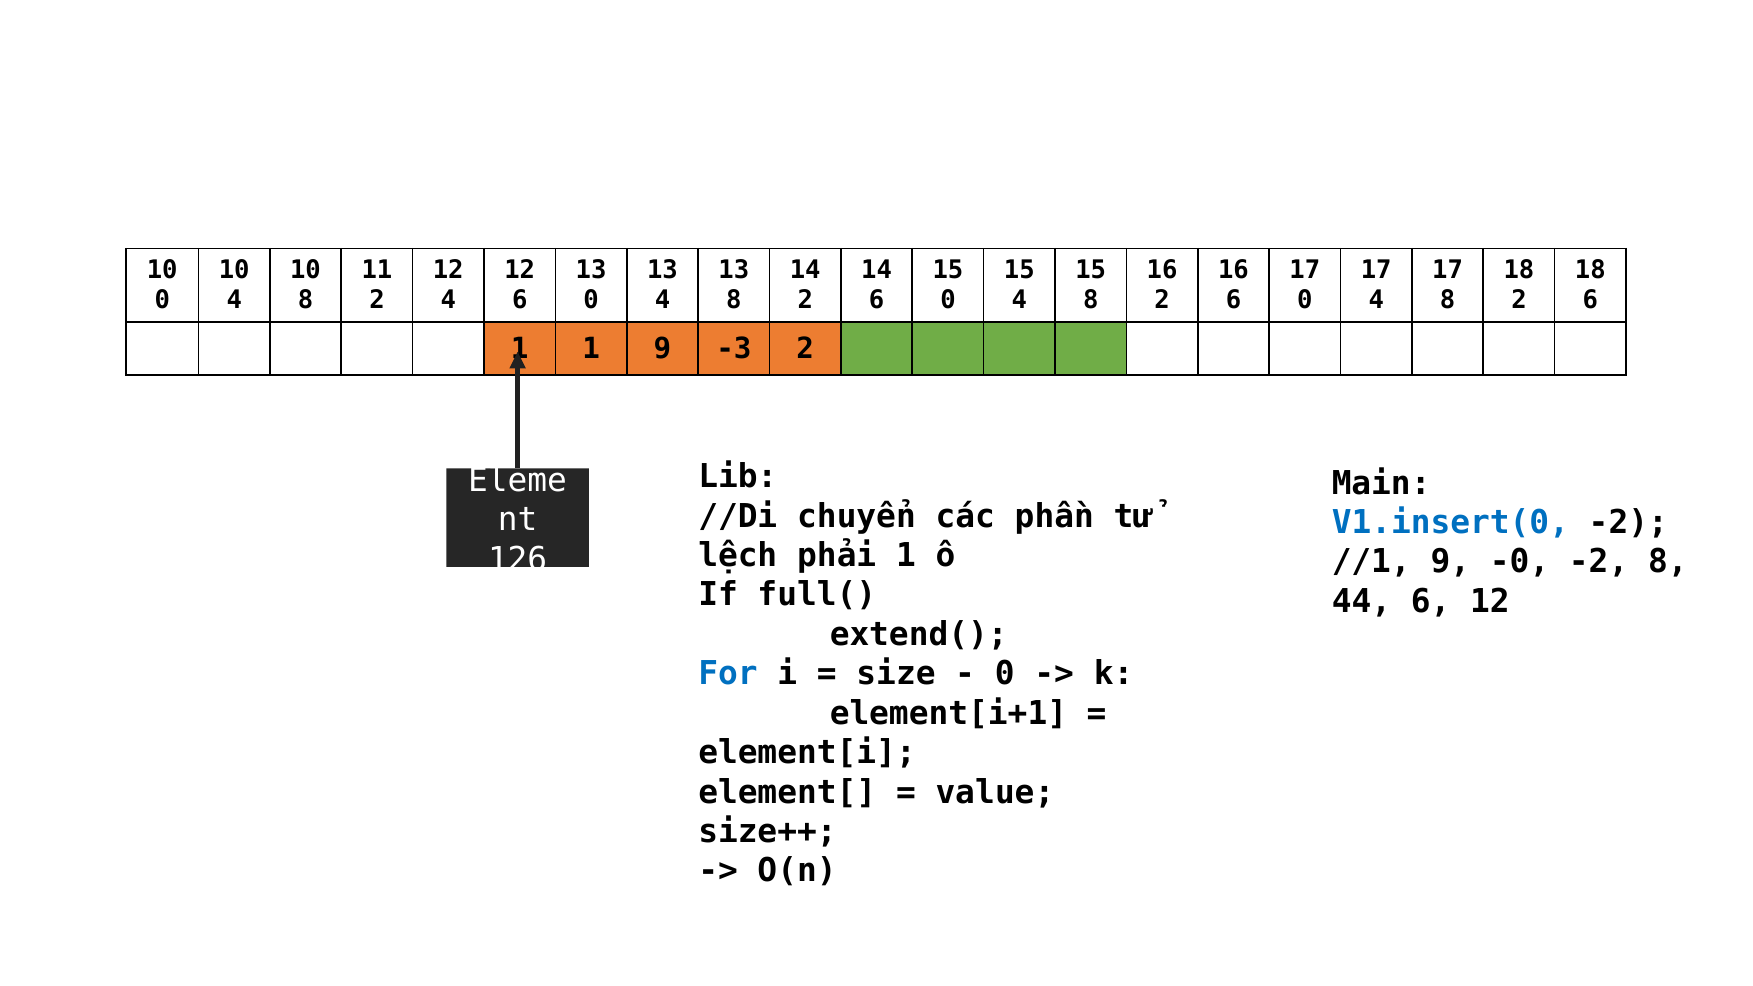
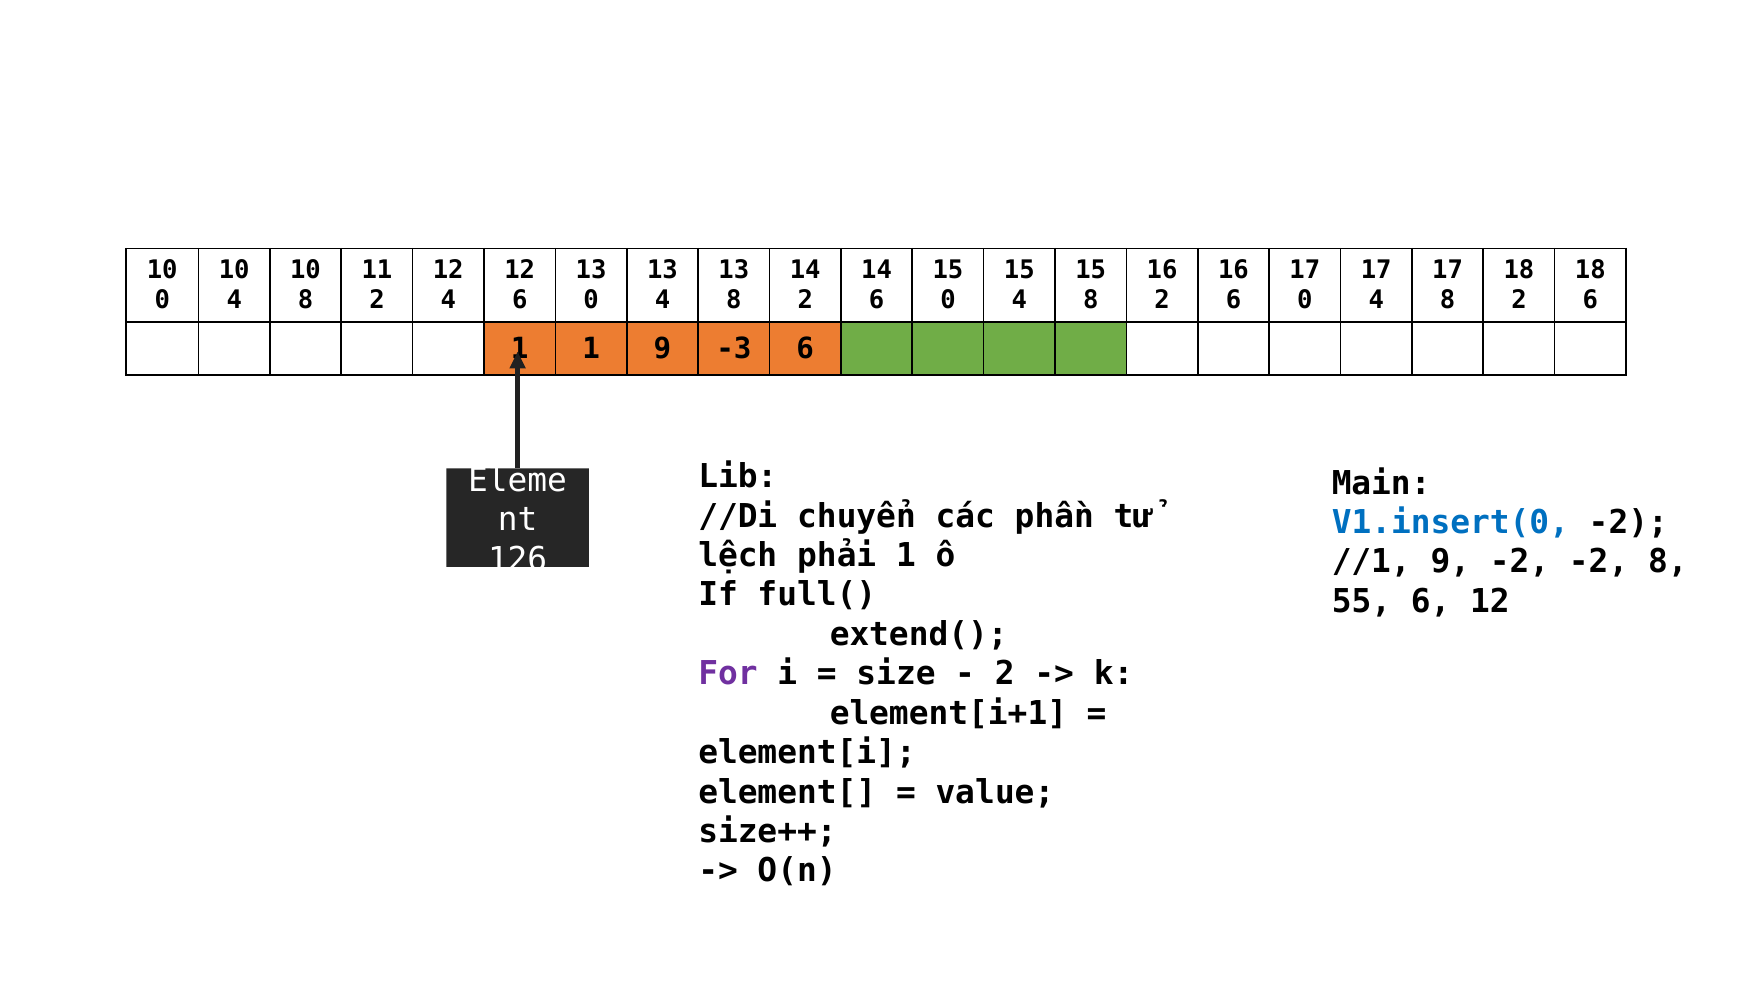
-3 2: 2 -> 6
9 -0: -0 -> -2
44: 44 -> 55
For colour: blue -> purple
0 at (1005, 674): 0 -> 2
